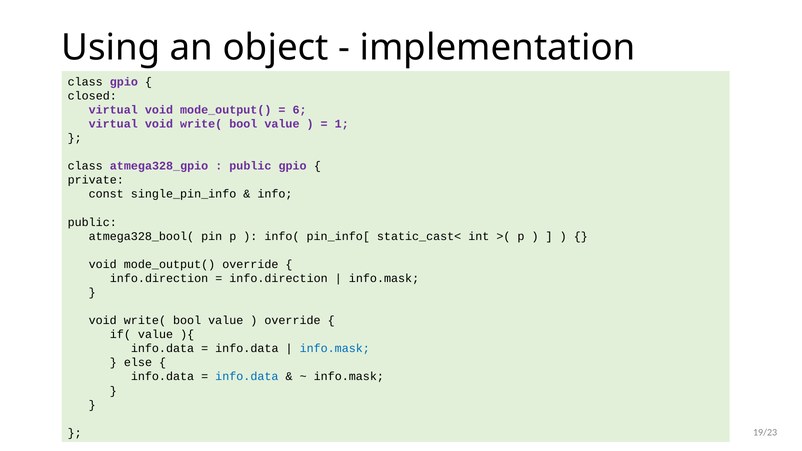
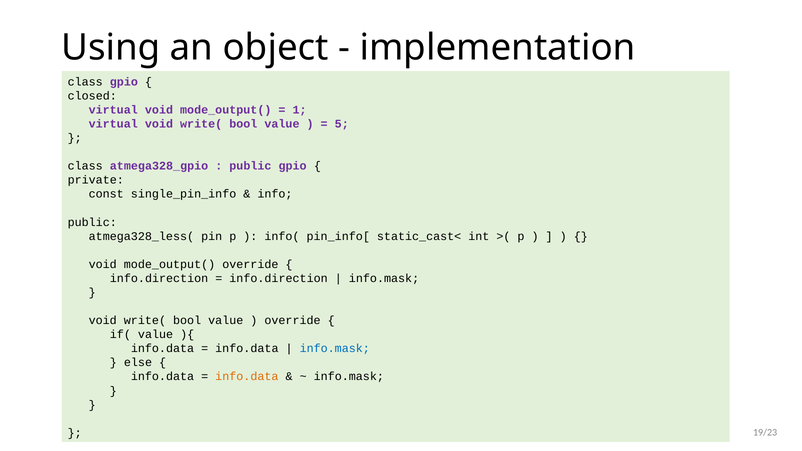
6: 6 -> 1
1: 1 -> 5
atmega328_bool(: atmega328_bool( -> atmega328_less(
info.data at (247, 377) colour: blue -> orange
